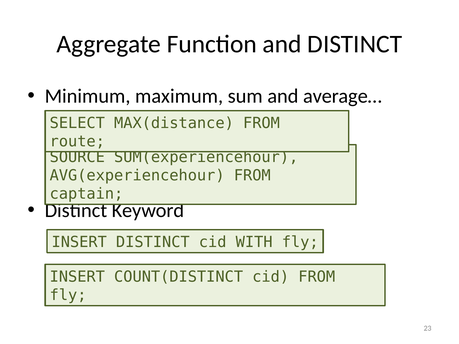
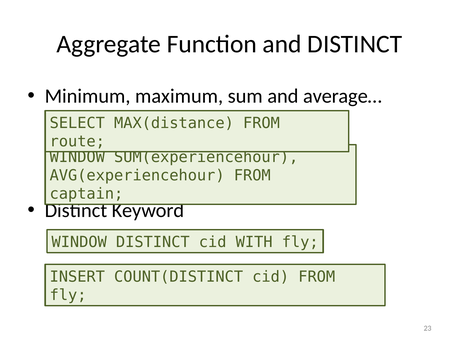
SOURCE at (77, 157): SOURCE -> WINDOW
INSERT at (79, 242): INSERT -> WINDOW
